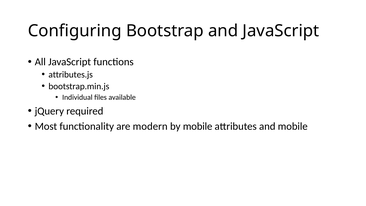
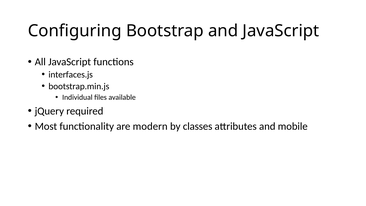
attributes.js: attributes.js -> interfaces.js
by mobile: mobile -> classes
